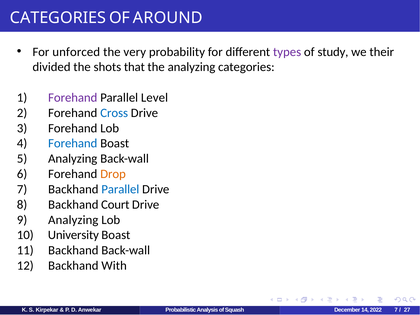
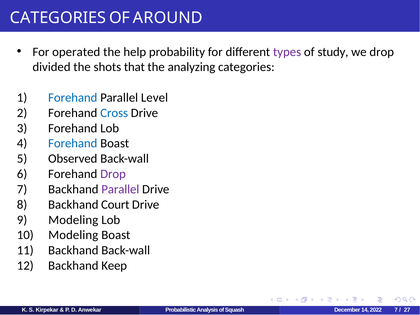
unforced: unforced -> operated
very: very -> help
we their: their -> drop
Forehand at (73, 98) colour: purple -> blue
Analyzing at (73, 159): Analyzing -> Observed
Drop at (113, 174) colour: orange -> purple
Parallel at (120, 189) colour: blue -> purple
Analyzing at (73, 220): Analyzing -> Modeling
University at (73, 235): University -> Modeling
With: With -> Keep
